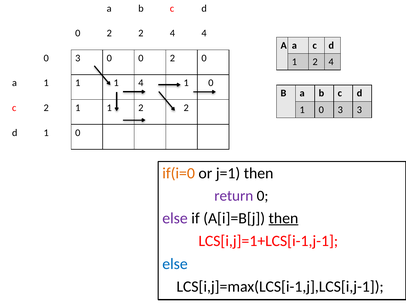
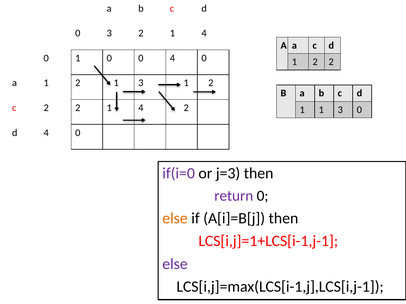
2 at (109, 33): 2 -> 3
4 at (172, 33): 4 -> 1
3 at (78, 58): 3 -> 1
0 0 2: 2 -> 4
1 2 4: 4 -> 2
a 1 1: 1 -> 2
4 at (141, 83): 4 -> 3
0 at (211, 83): 0 -> 2
c 2 1: 1 -> 2
2 at (141, 108): 2 -> 4
0 at (321, 110): 0 -> 1
3 3: 3 -> 0
1 at (46, 133): 1 -> 4
if(i=0 colour: orange -> purple
j=1: j=1 -> j=3
else at (175, 219) colour: purple -> orange
then at (283, 219) underline: present -> none
else at (175, 264) colour: blue -> purple
